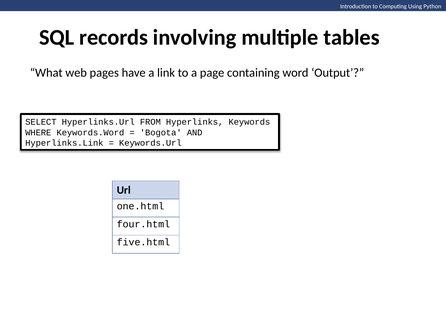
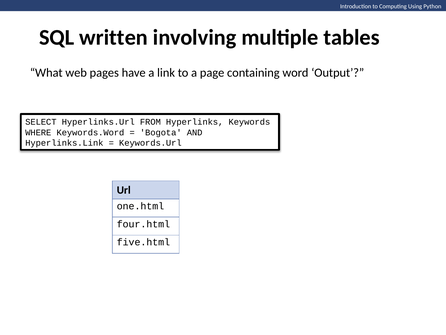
records: records -> written
